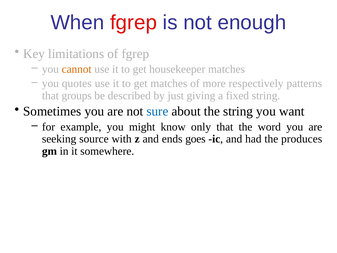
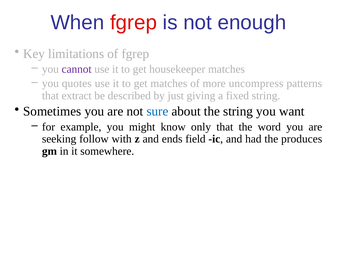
cannot colour: orange -> purple
respectively: respectively -> uncompress
groups: groups -> extract
source: source -> follow
goes: goes -> field
